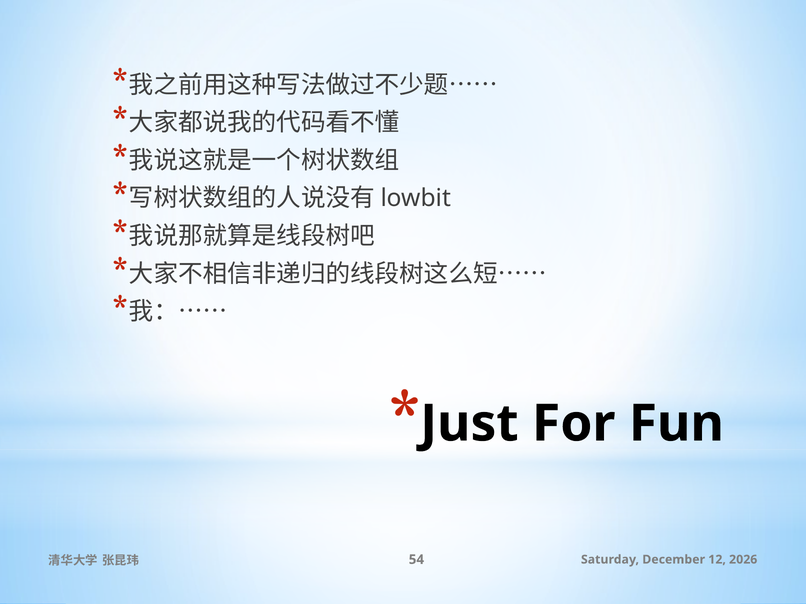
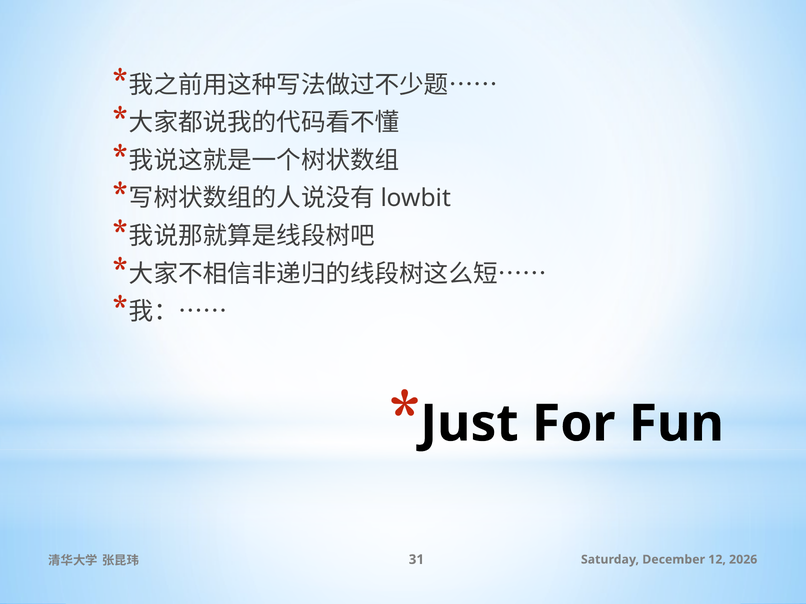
54: 54 -> 31
